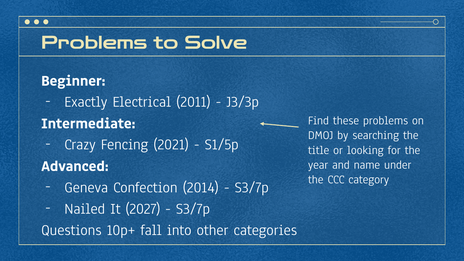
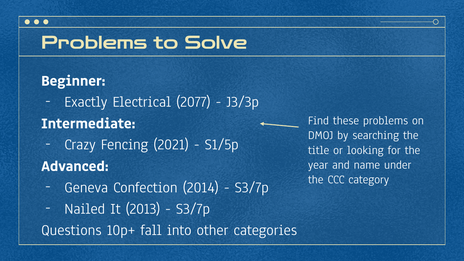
2011: 2011 -> 2077
2027: 2027 -> 2013
